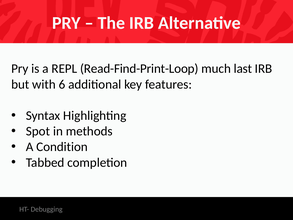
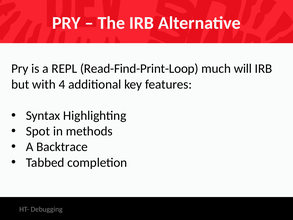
last: last -> will
6: 6 -> 4
Condition: Condition -> Backtrace
